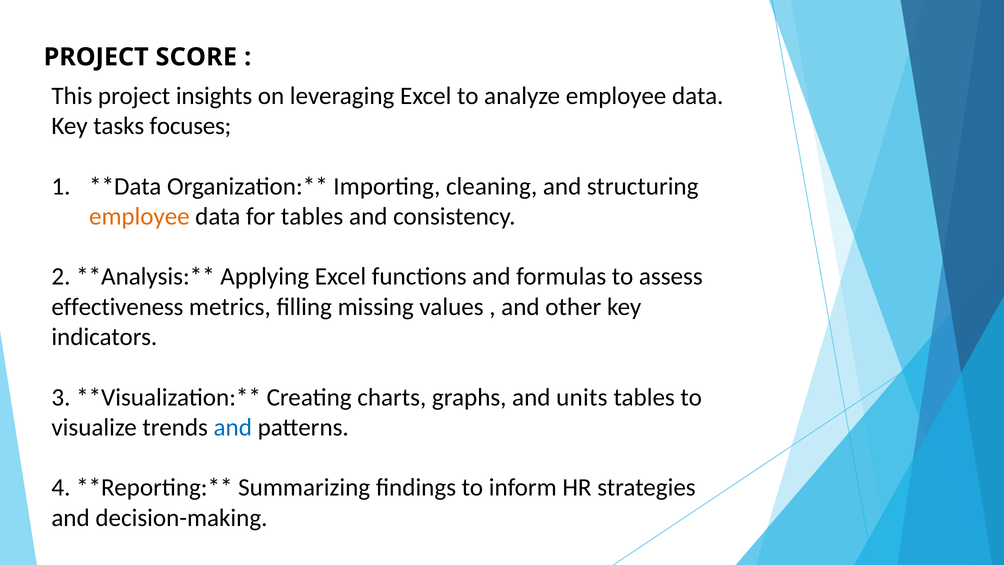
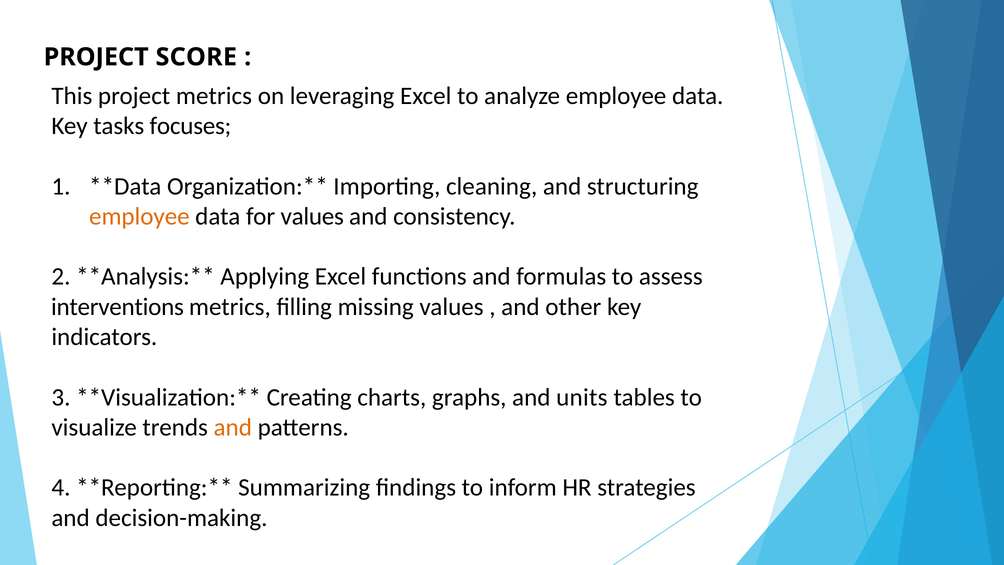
project insights: insights -> metrics
for tables: tables -> values
effectiveness: effectiveness -> interventions
and at (233, 427) colour: blue -> orange
